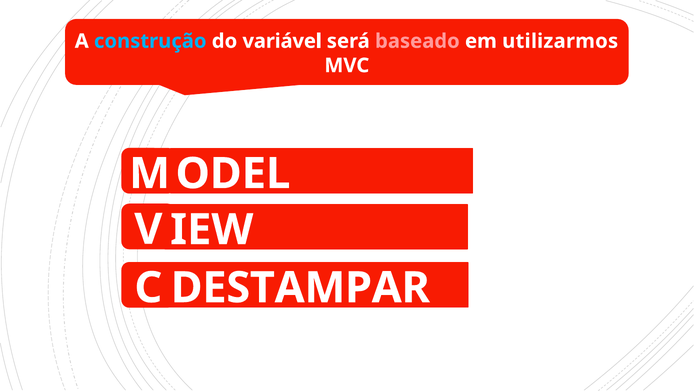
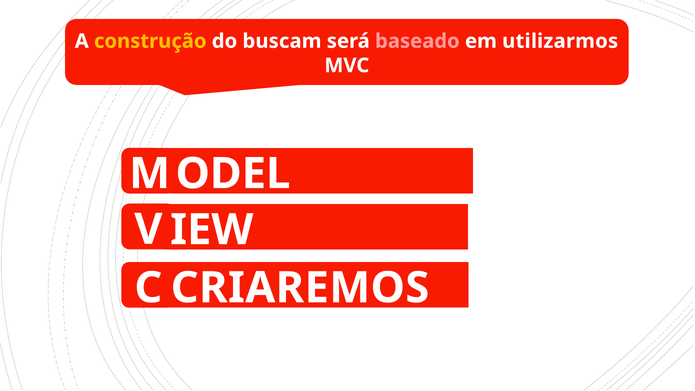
construção colour: light blue -> yellow
variável: variável -> buscam
DESTAMPAR: DESTAMPAR -> CRIAREMOS
